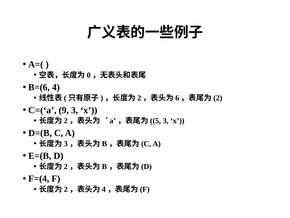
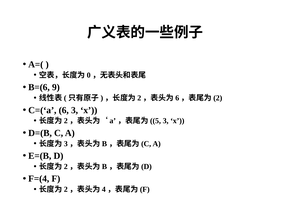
4: 4 -> 9
9: 9 -> 6
